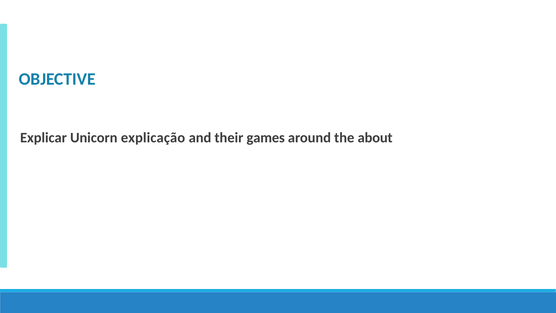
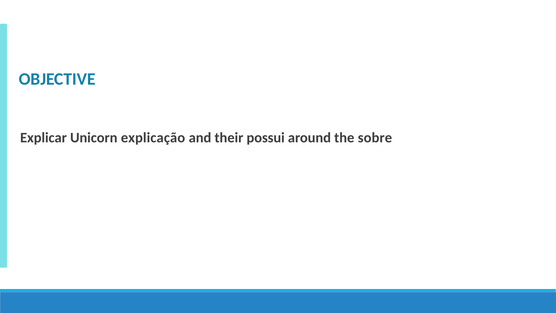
games: games -> possui
about: about -> sobre
